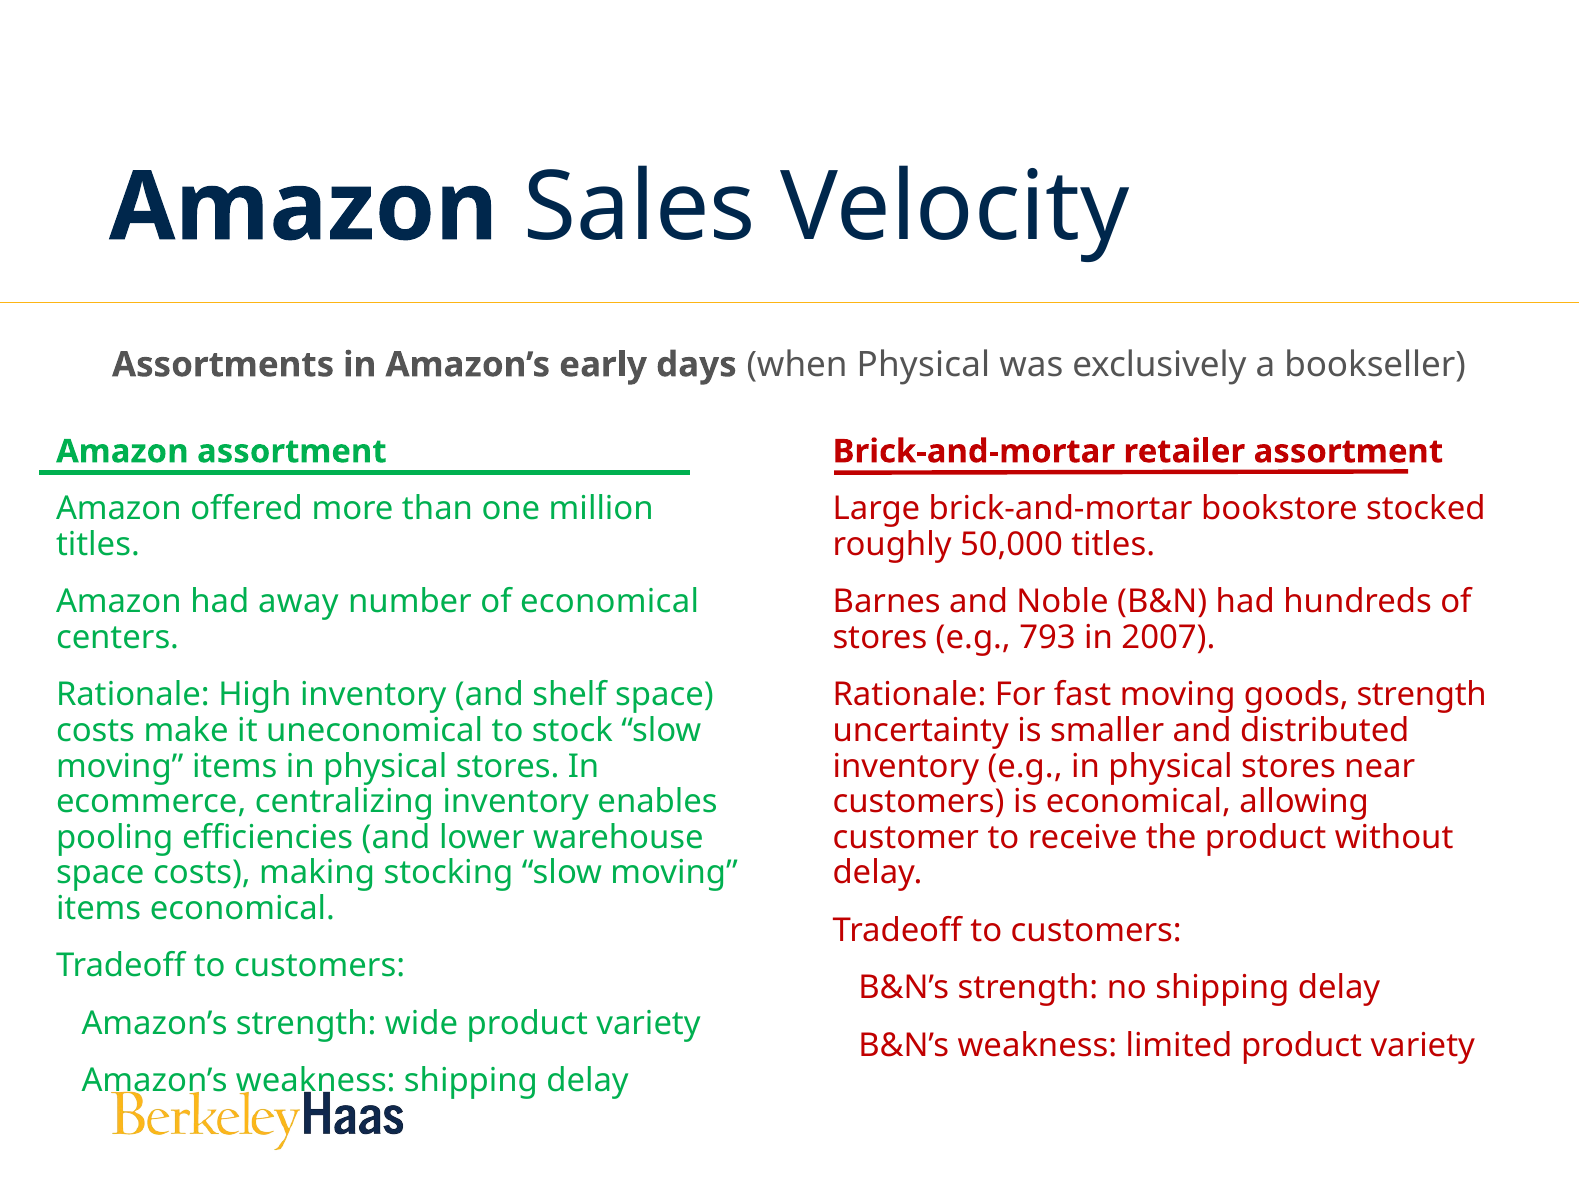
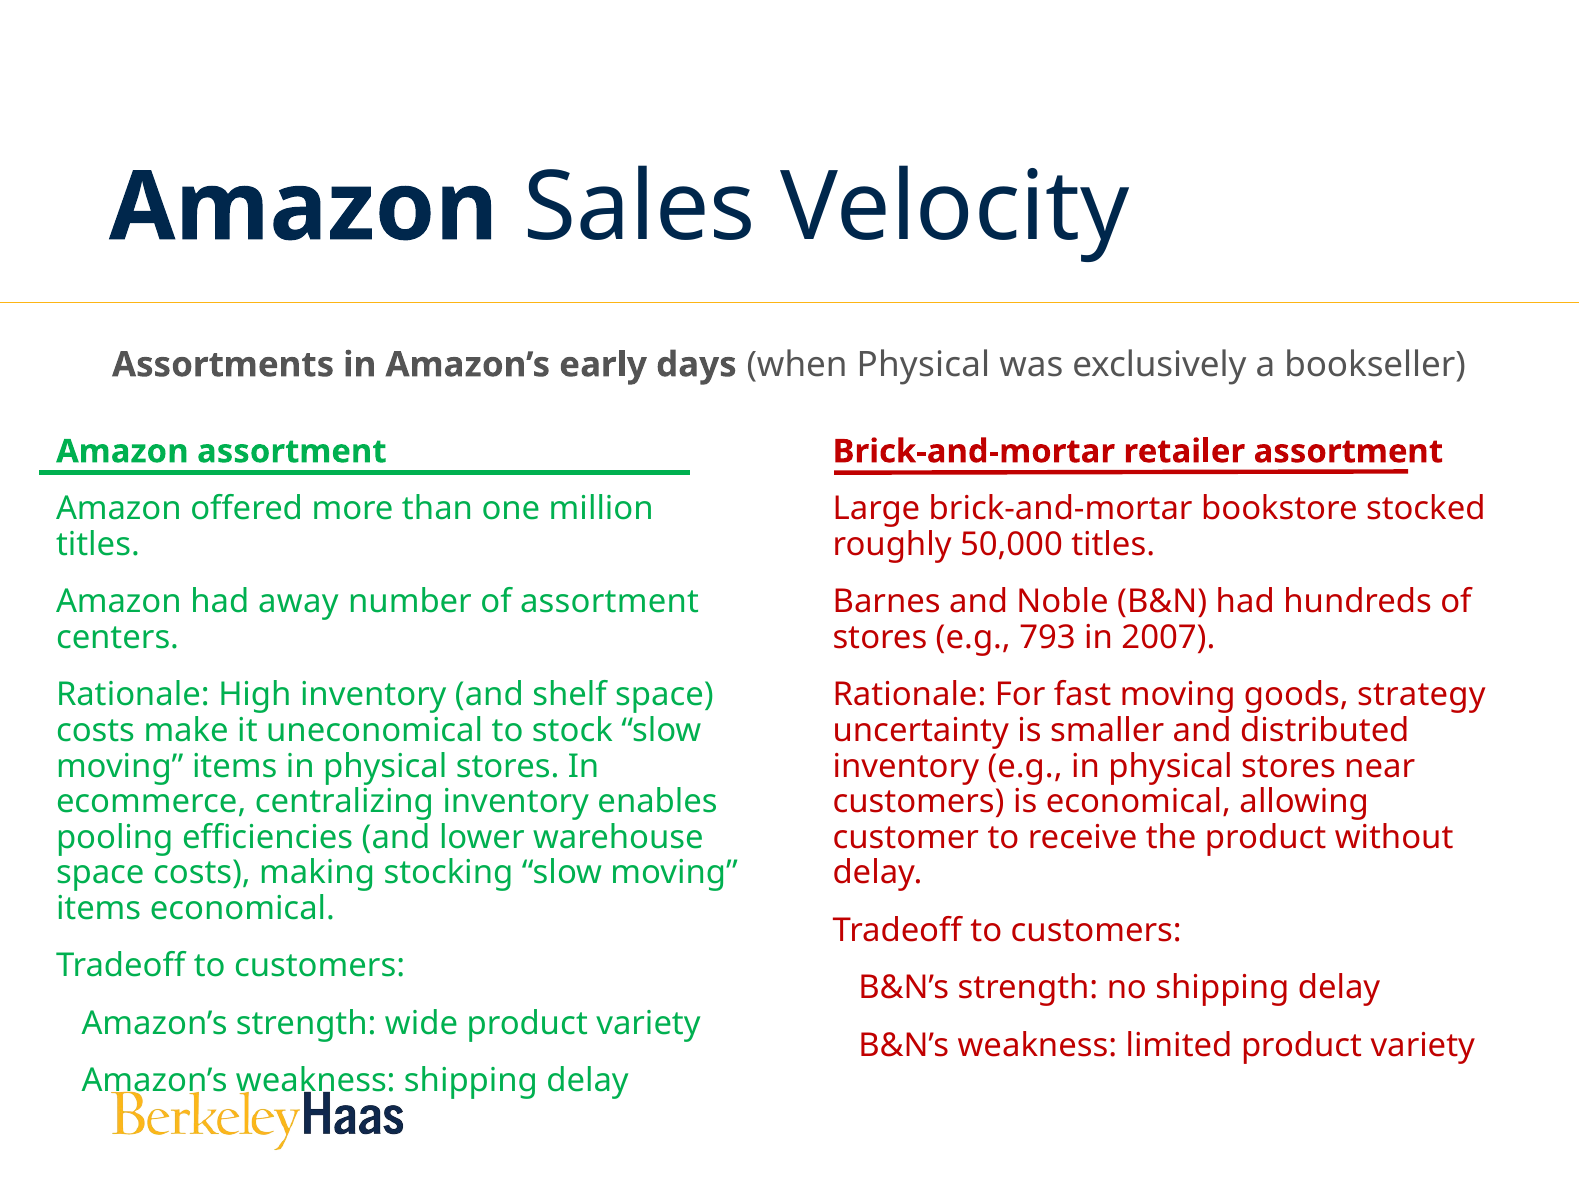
of economical: economical -> assortment
goods strength: strength -> strategy
